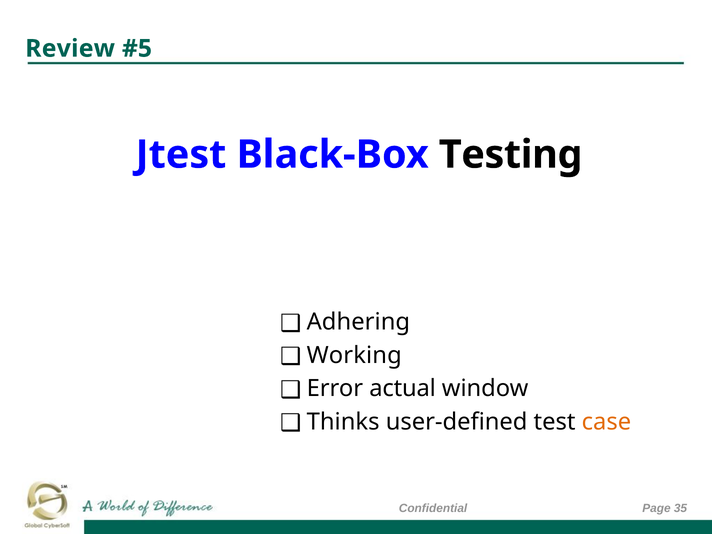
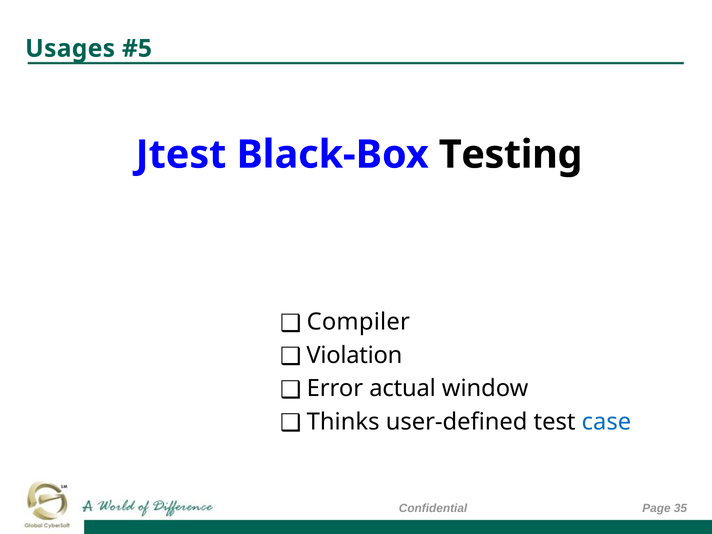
Review: Review -> Usages
Adhering: Adhering -> Compiler
Working: Working -> Violation
case colour: orange -> blue
